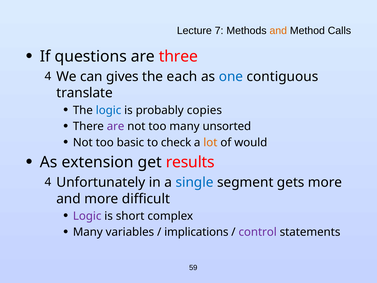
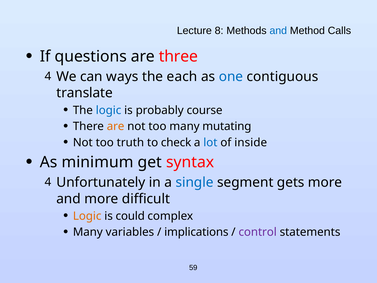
7: 7 -> 8
and at (278, 31) colour: orange -> blue
gives: gives -> ways
copies: copies -> course
are at (116, 126) colour: purple -> orange
unsorted: unsorted -> mutating
basic: basic -> truth
lot colour: orange -> blue
would: would -> inside
extension: extension -> minimum
results: results -> syntax
Logic at (87, 216) colour: purple -> orange
short: short -> could
